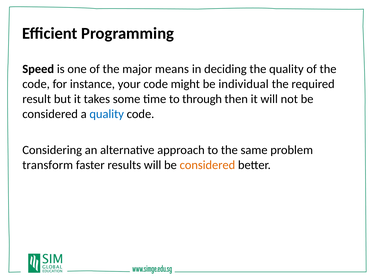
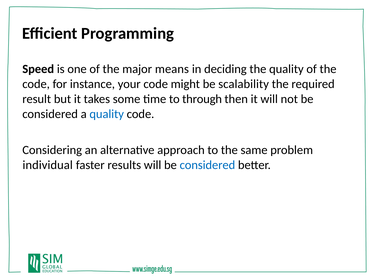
individual: individual -> scalability
transform: transform -> individual
considered at (207, 165) colour: orange -> blue
